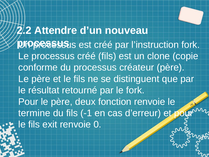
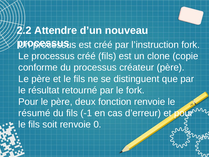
termine: termine -> résumé
exit: exit -> soit
